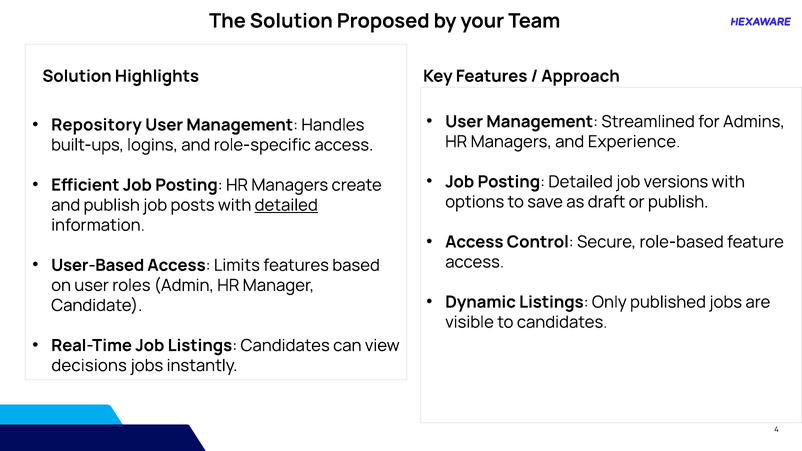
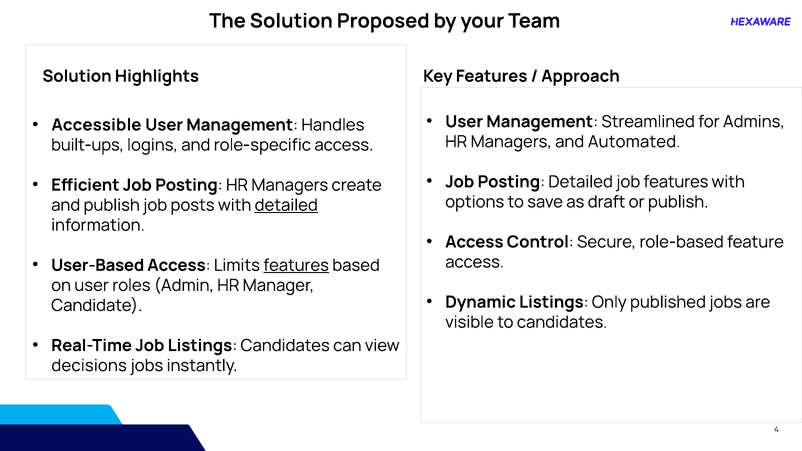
Repository: Repository -> Accessible
Experience: Experience -> Automated
job versions: versions -> features
features at (296, 265) underline: none -> present
